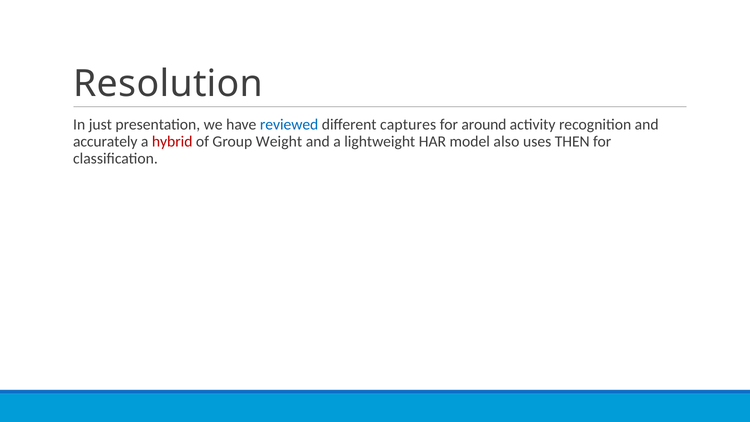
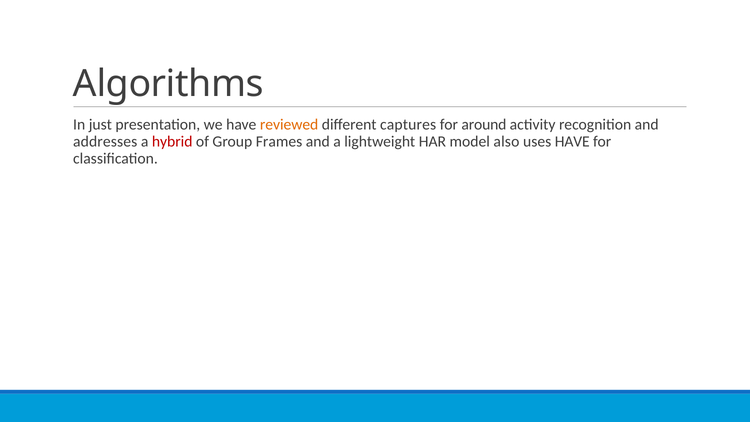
Resolution: Resolution -> Algorithms
reviewed colour: blue -> orange
accurately: accurately -> addresses
Weight: Weight -> Frames
uses THEN: THEN -> HAVE
